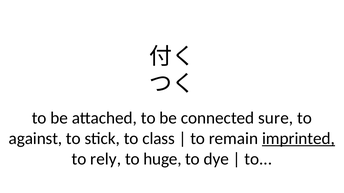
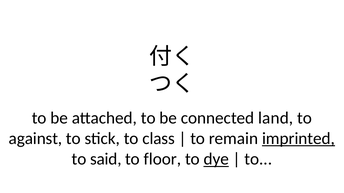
sure: sure -> land
rely: rely -> said
huge: huge -> floor
dye underline: none -> present
